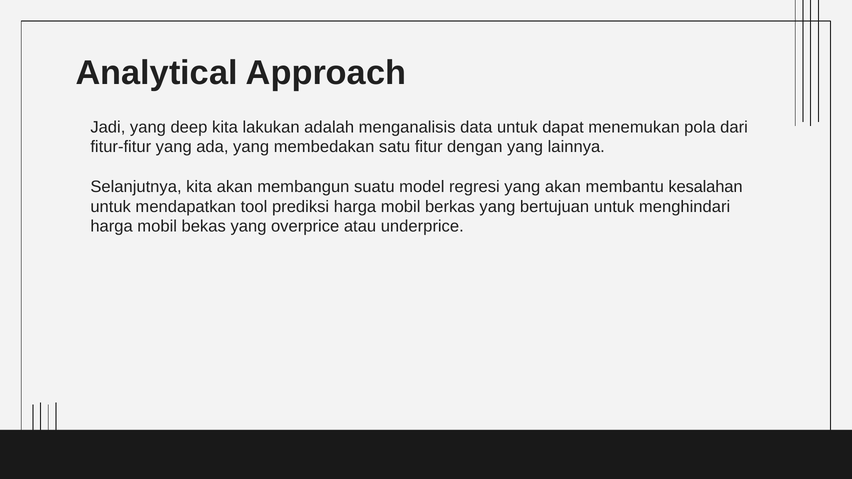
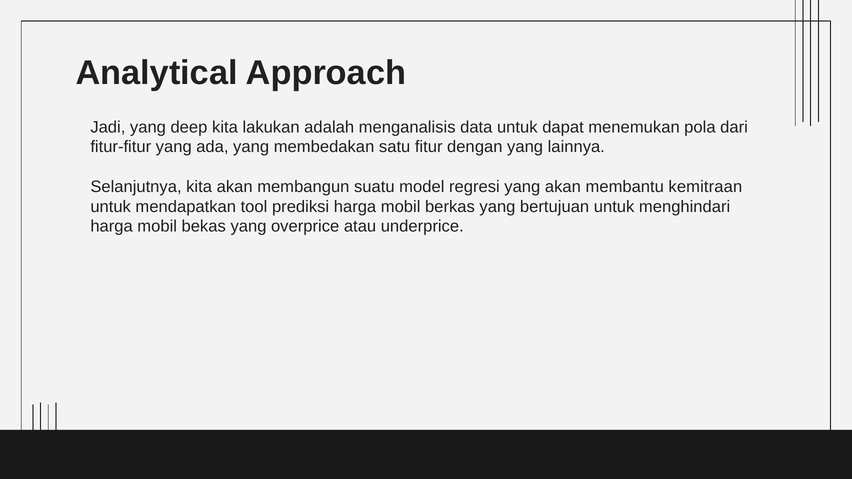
kesalahan: kesalahan -> kemitraan
